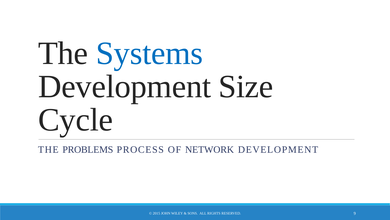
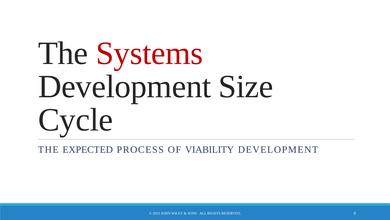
Systems colour: blue -> red
PROBLEMS: PROBLEMS -> EXPECTED
NETWORK: NETWORK -> VIABILITY
